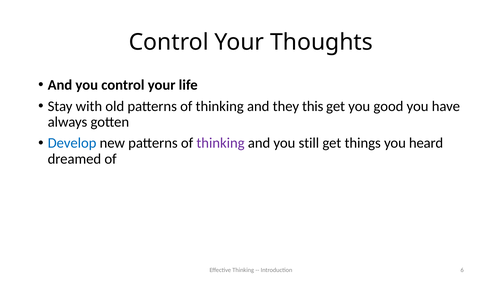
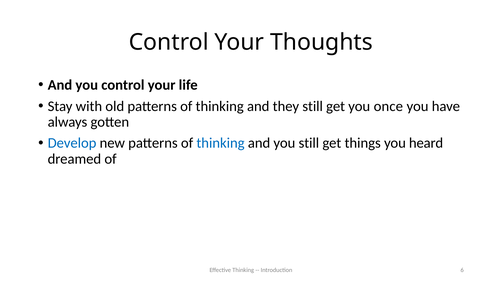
they this: this -> still
good: good -> once
thinking at (221, 143) colour: purple -> blue
